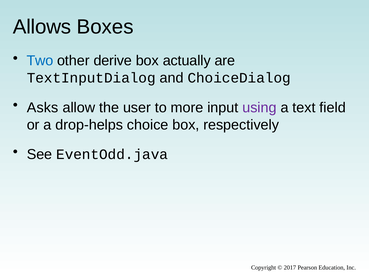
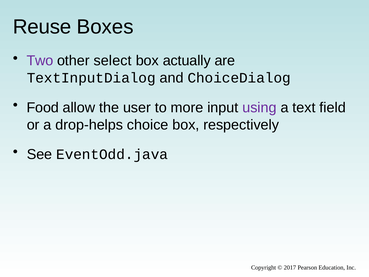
Allows: Allows -> Reuse
Two colour: blue -> purple
derive: derive -> select
Asks: Asks -> Food
